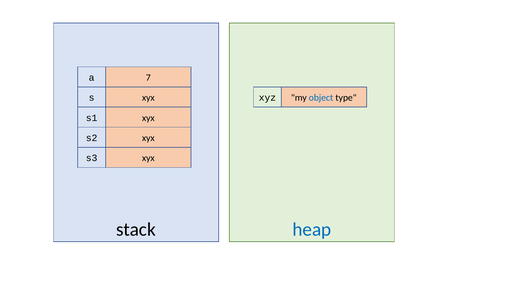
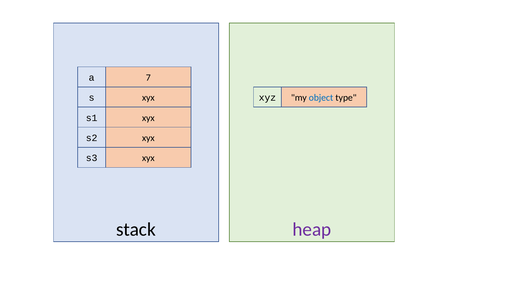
heap colour: blue -> purple
